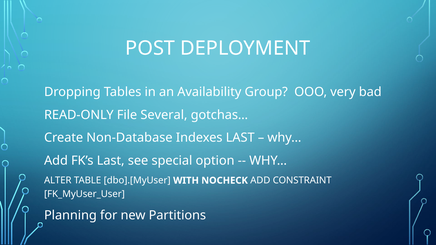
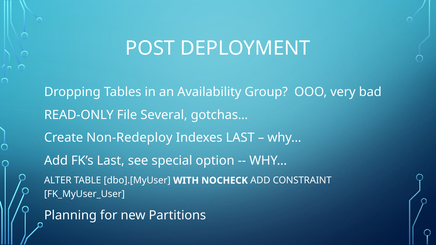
Non-Database: Non-Database -> Non-Redeploy
